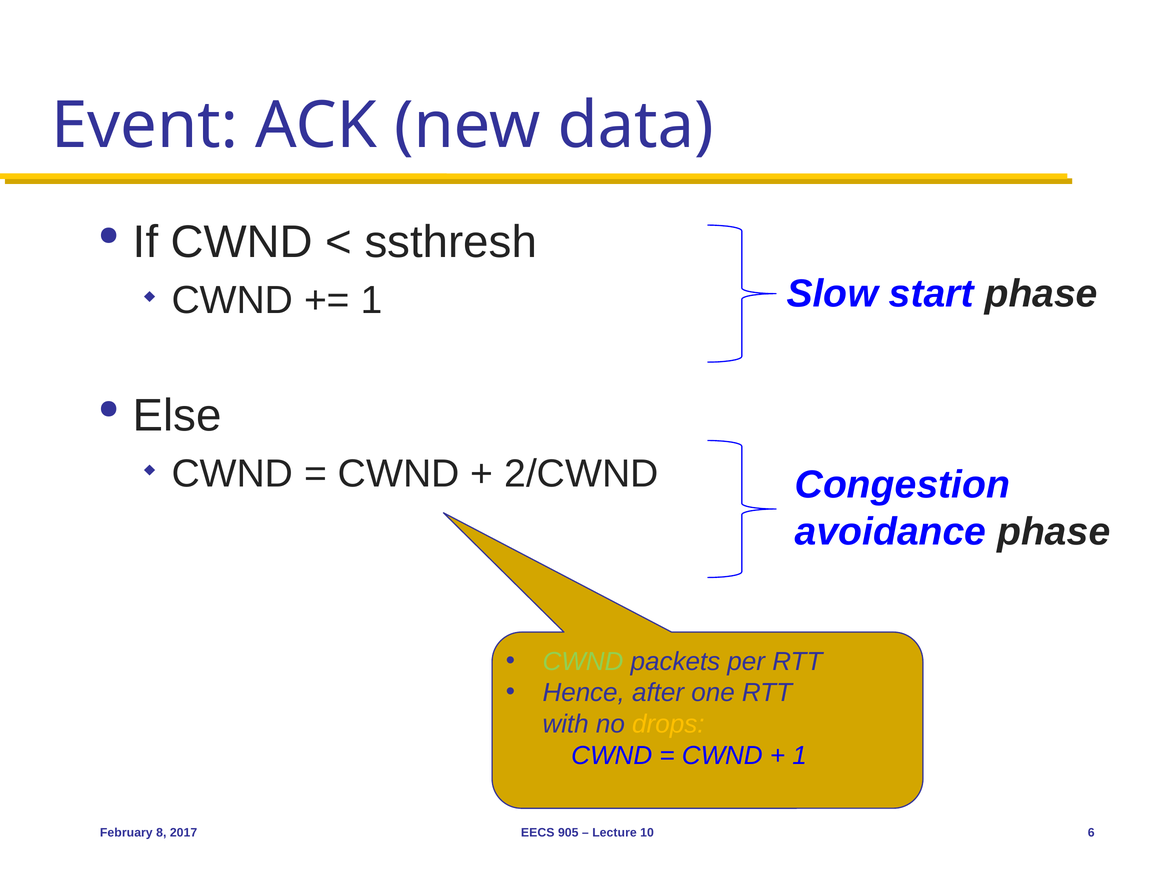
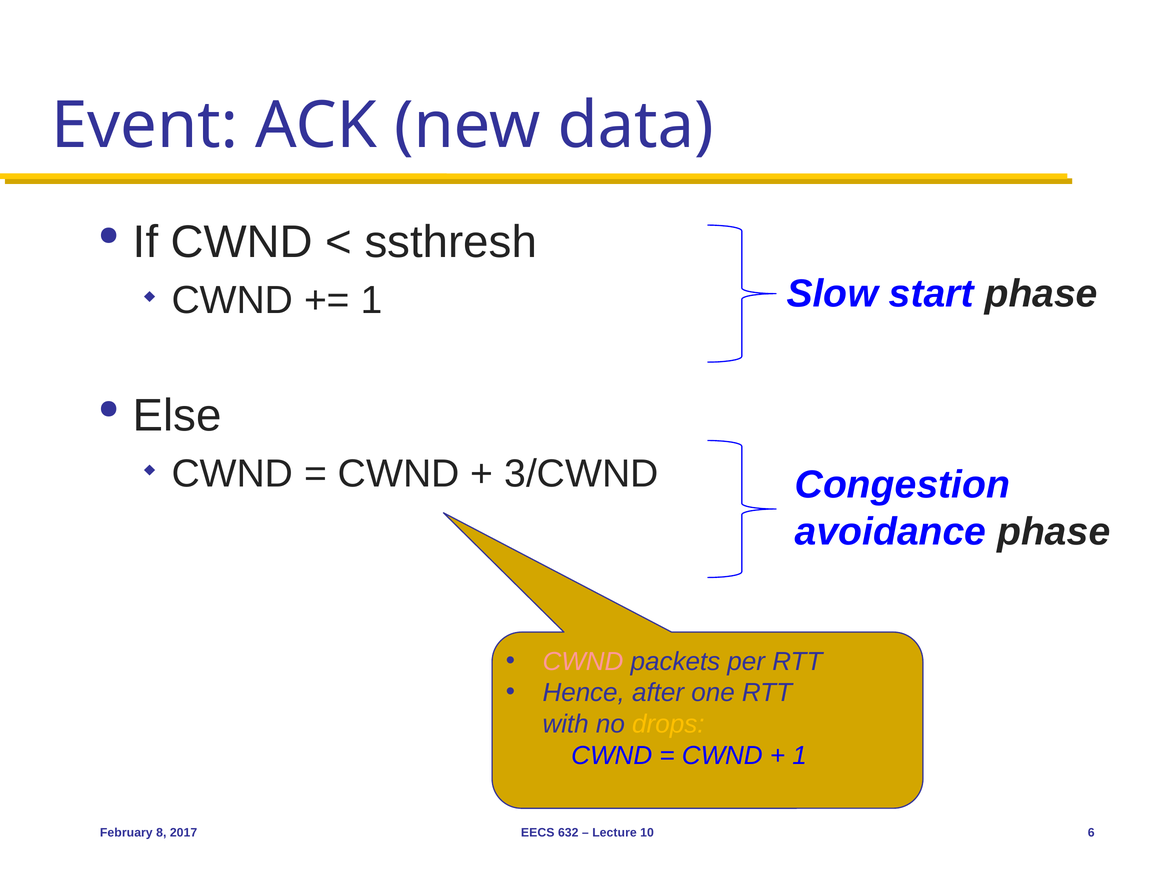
2/CWND: 2/CWND -> 3/CWND
CWND at (583, 662) colour: light green -> pink
905: 905 -> 632
